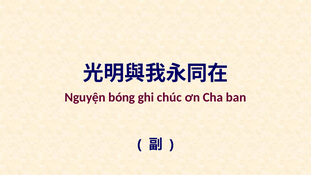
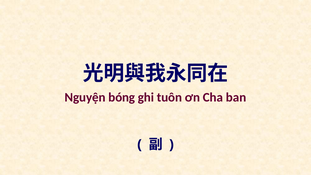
chúc: chúc -> tuôn
